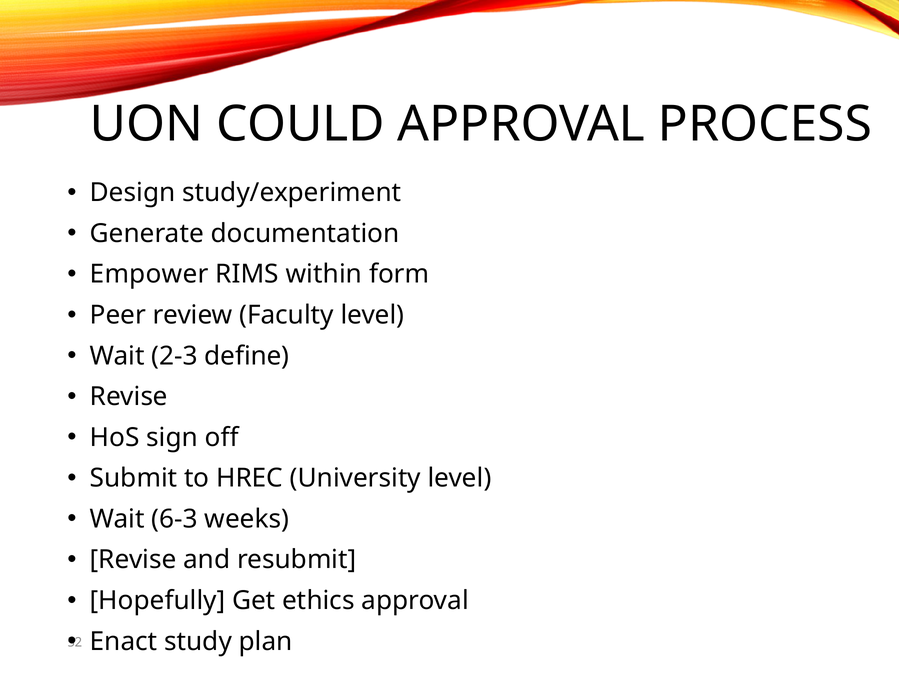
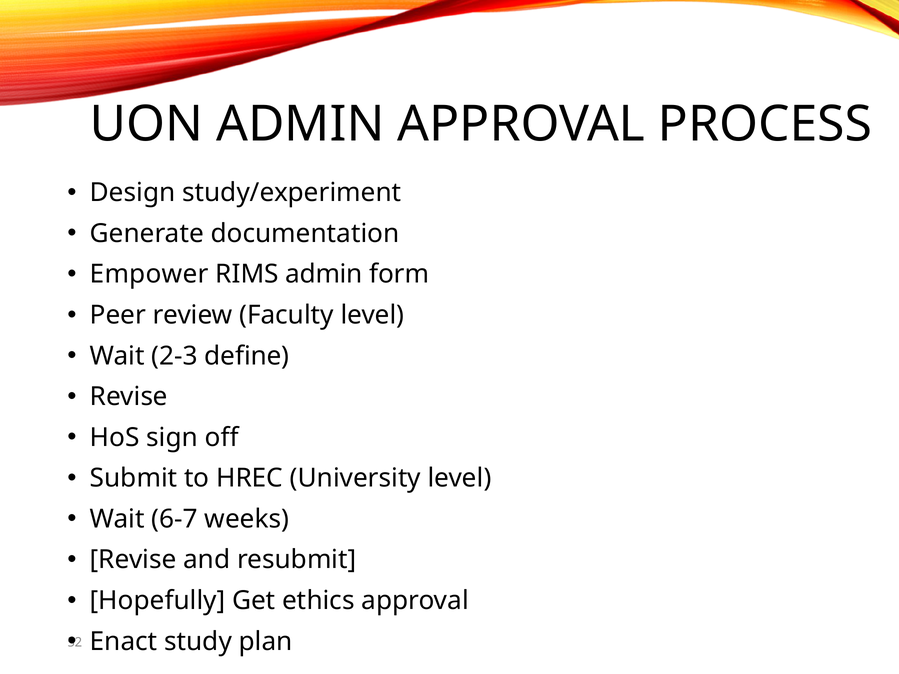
UON COULD: COULD -> ADMIN
RIMS within: within -> admin
6-3: 6-3 -> 6-7
